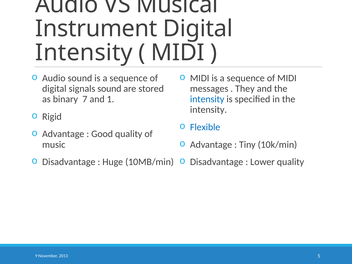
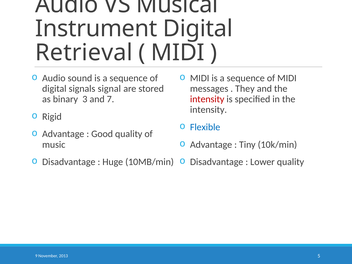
Intensity at (84, 53): Intensity -> Retrieval
signals sound: sound -> signal
7: 7 -> 3
1: 1 -> 7
intensity at (207, 99) colour: blue -> red
